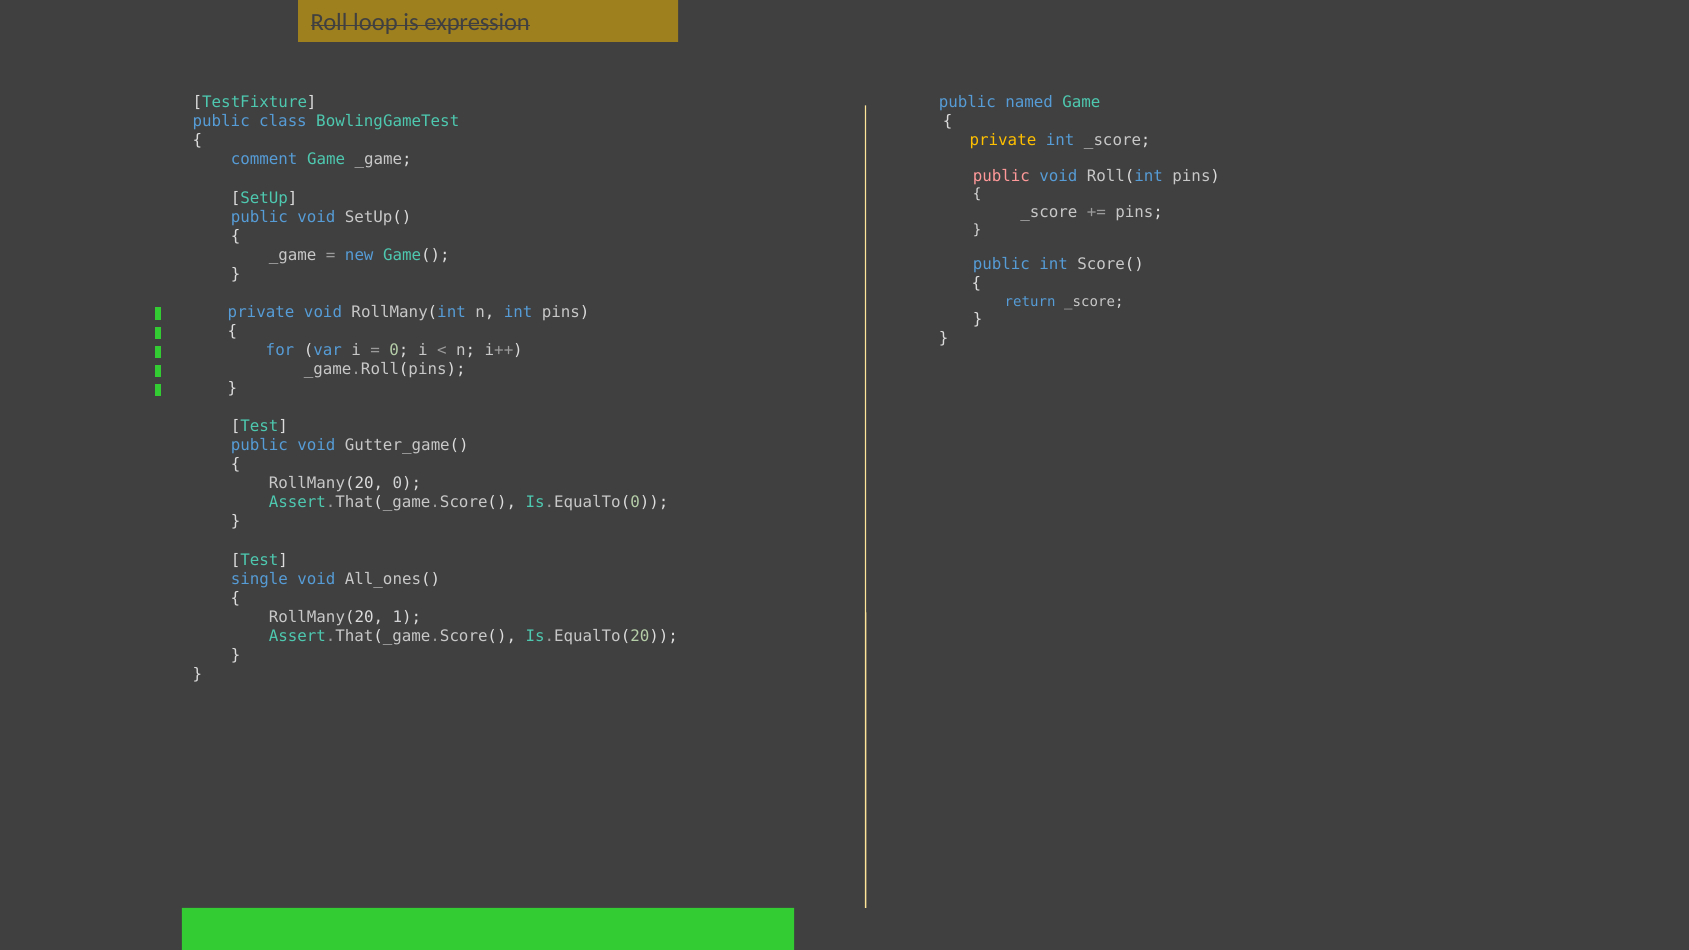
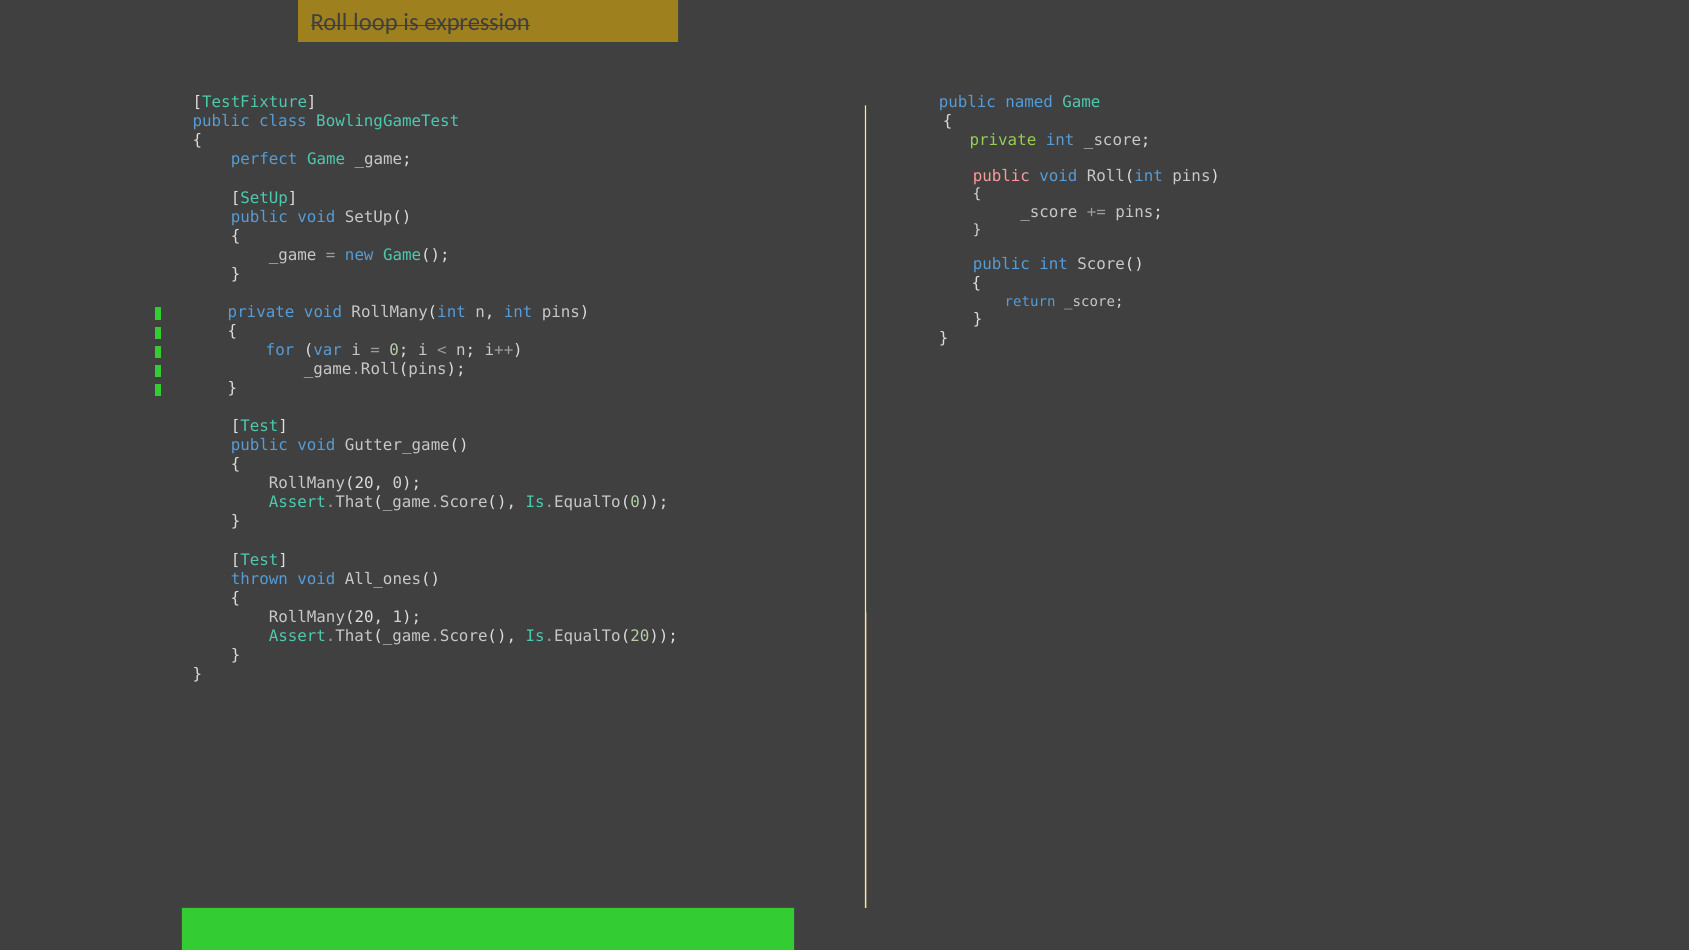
private at (1003, 140) colour: yellow -> light green
comment: comment -> perfect
single: single -> thrown
